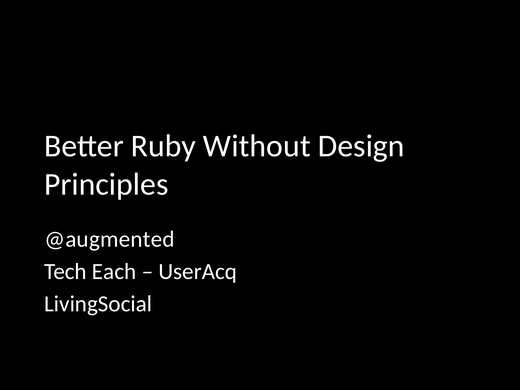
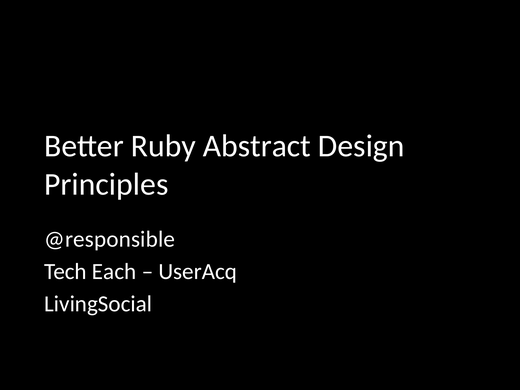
Without: Without -> Abstract
@augmented: @augmented -> @responsible
